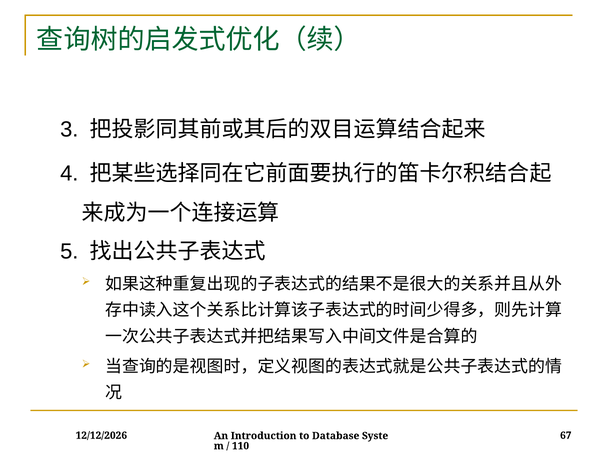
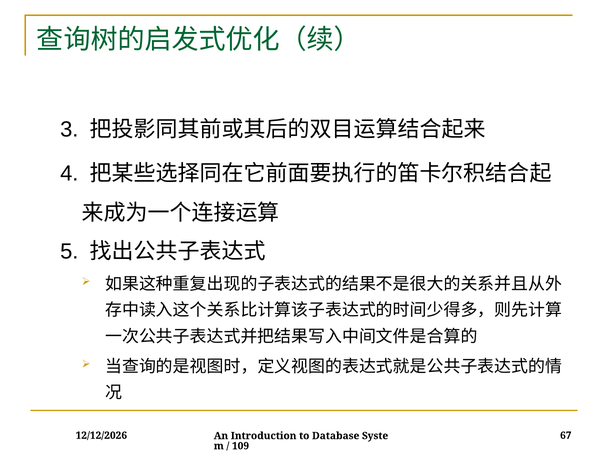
110: 110 -> 109
